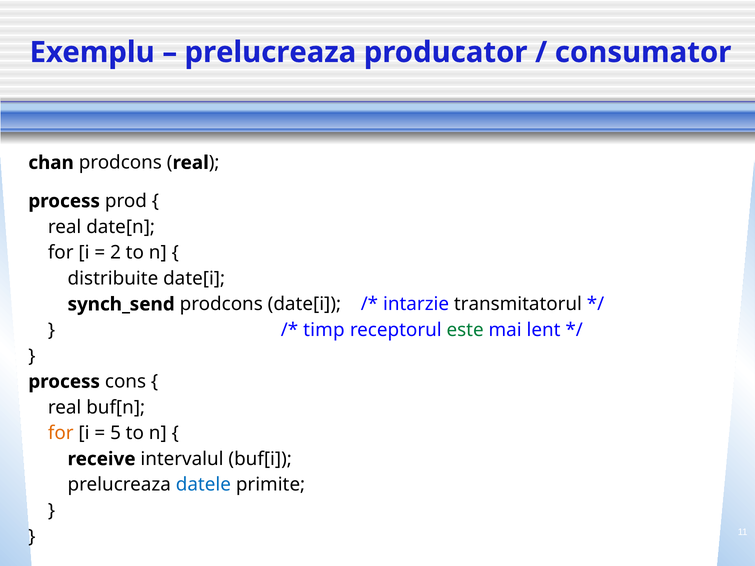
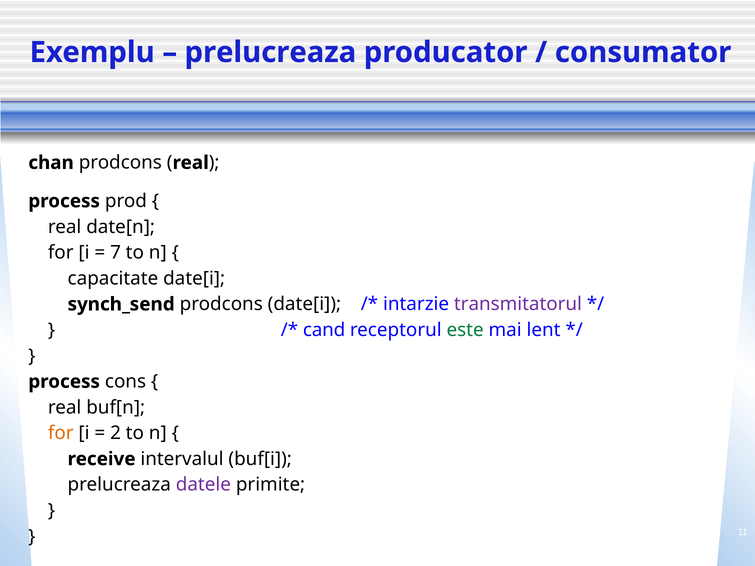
2: 2 -> 7
distribuite: distribuite -> capacitate
transmitatorul colour: black -> purple
timp: timp -> cand
5: 5 -> 2
datele colour: blue -> purple
